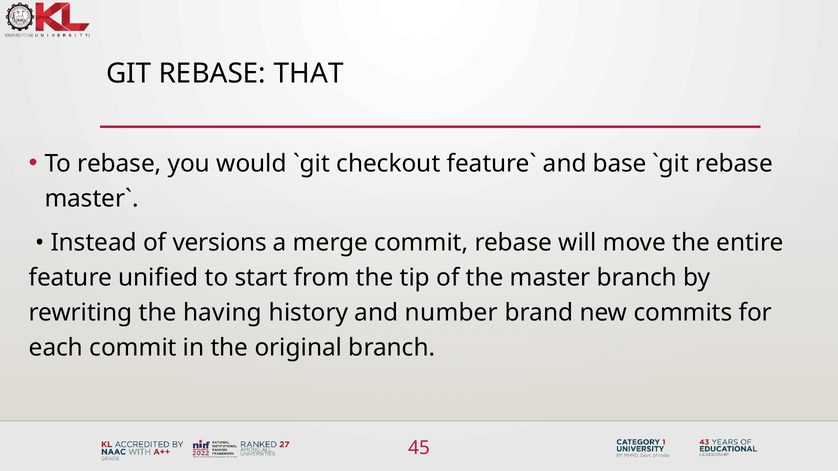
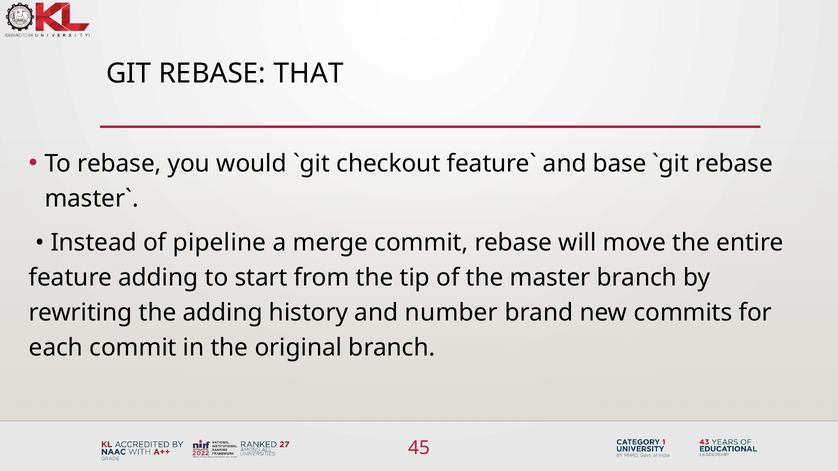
versions: versions -> pipeline
feature unified: unified -> adding
the having: having -> adding
